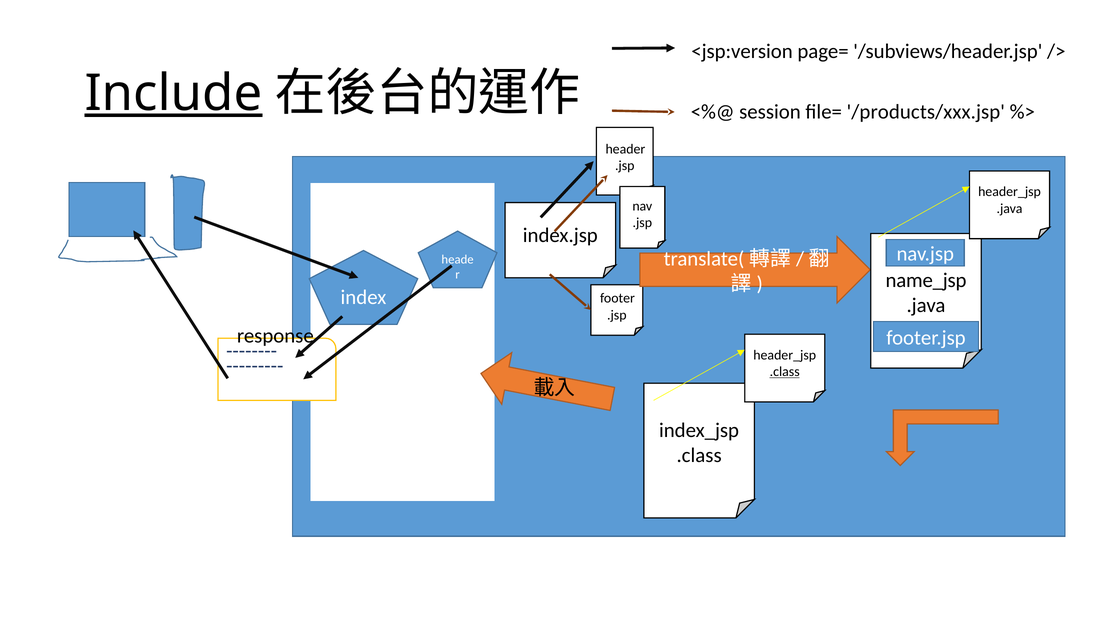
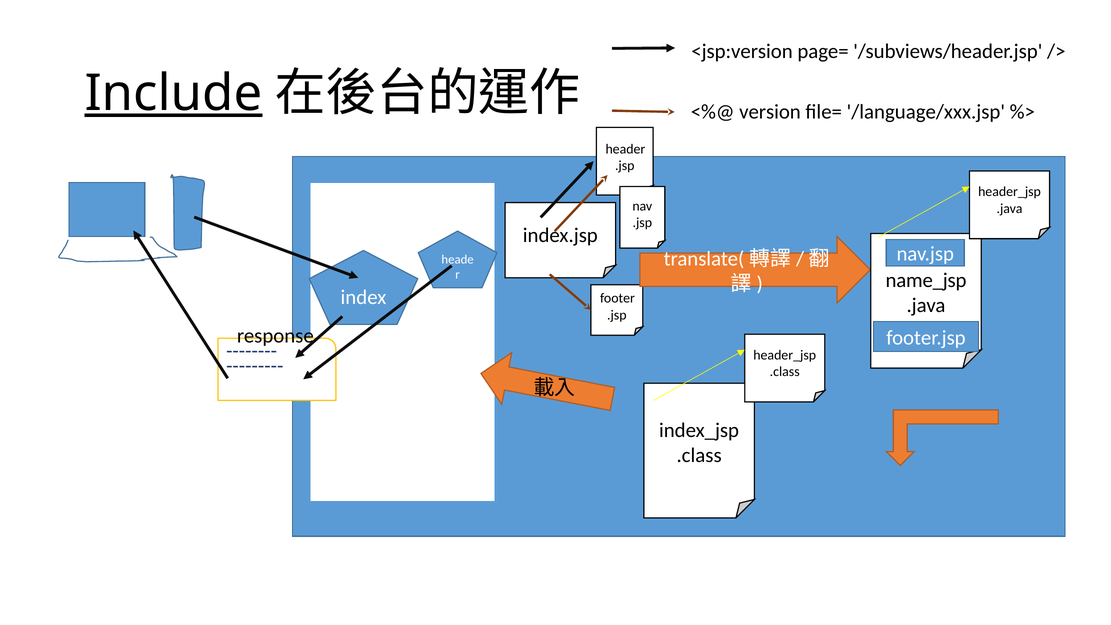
session: session -> version
/products/xxx.jsp: /products/xxx.jsp -> /language/xxx.jsp
.class at (785, 372) underline: present -> none
